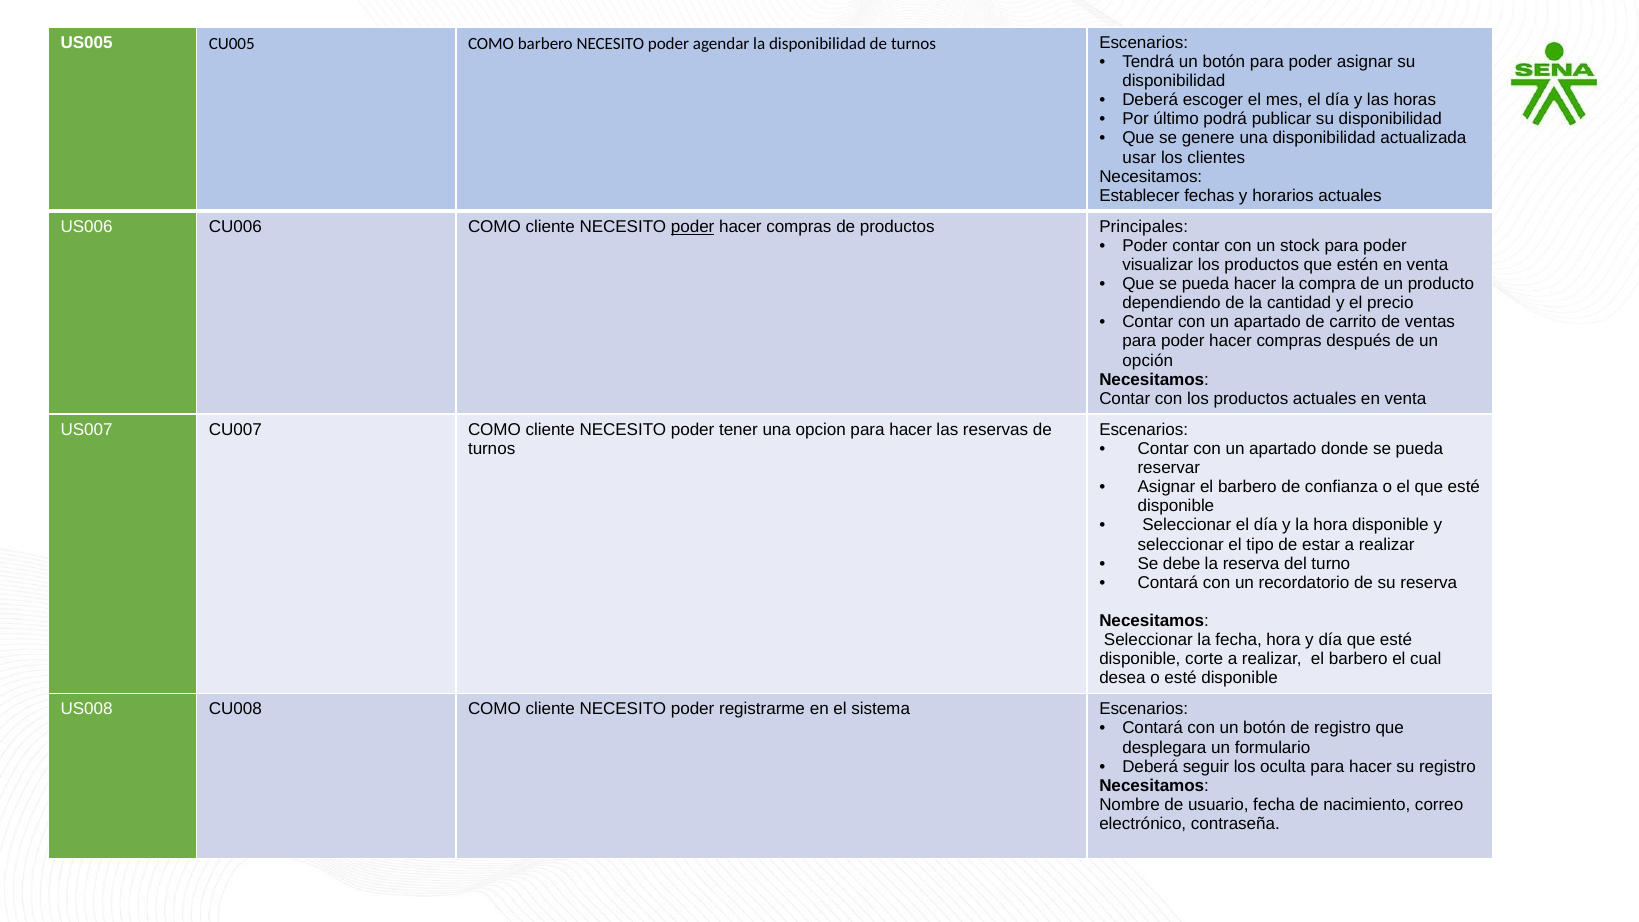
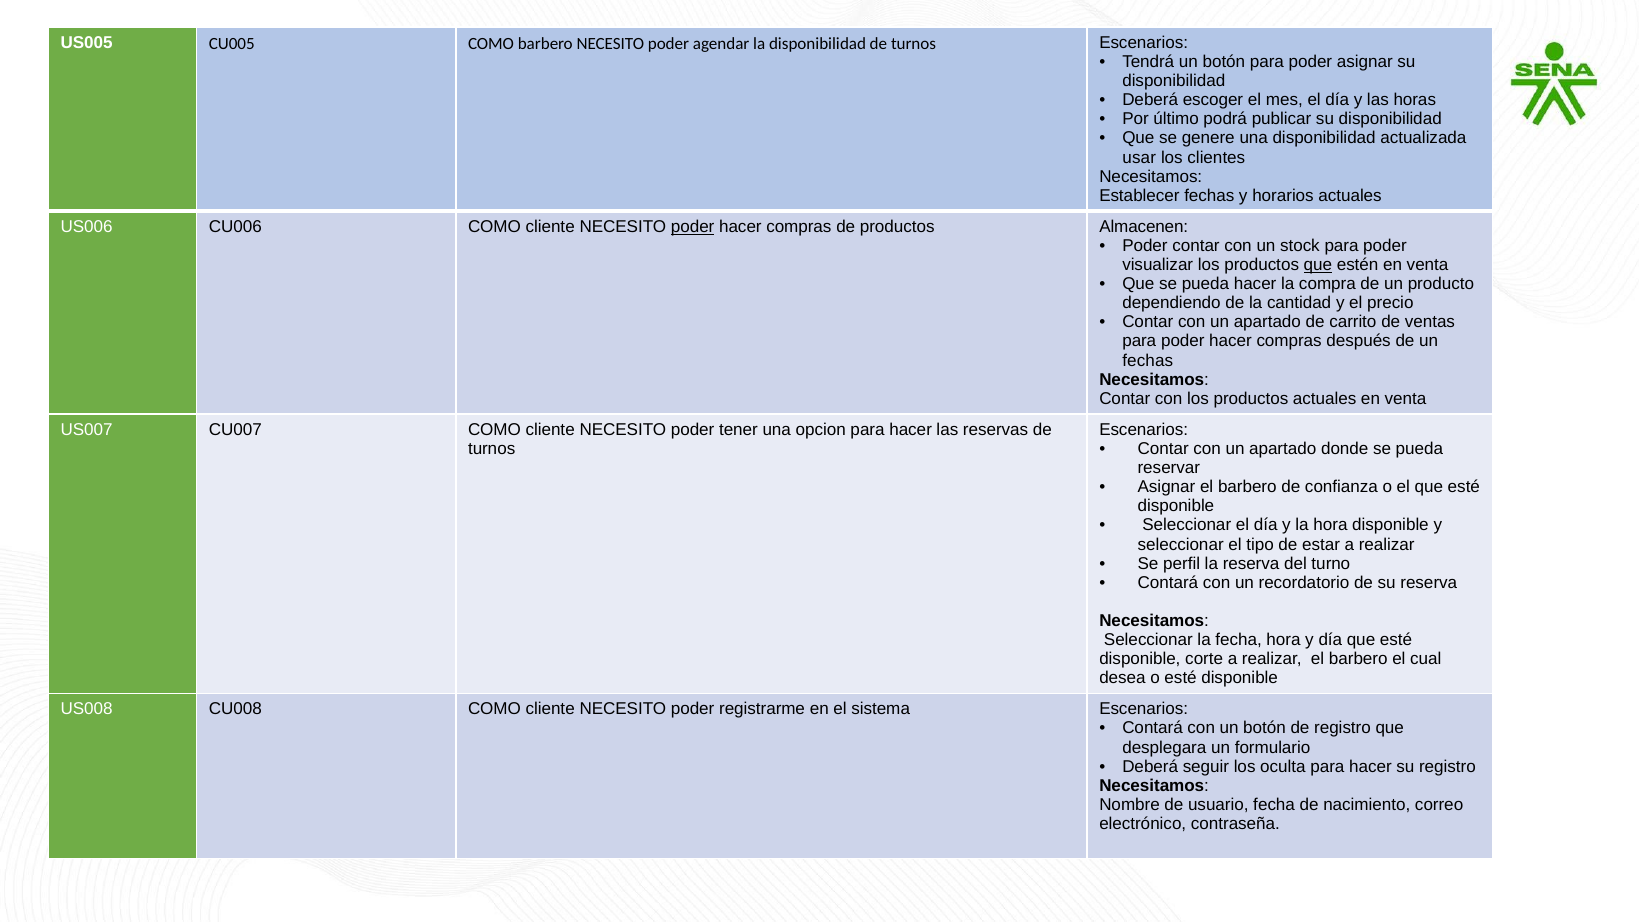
Principales: Principales -> Almacenen
que at (1318, 265) underline: none -> present
opción at (1148, 360): opción -> fechas
debe: debe -> perfil
